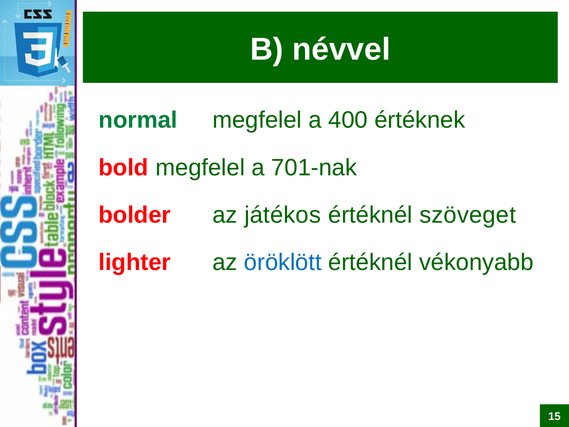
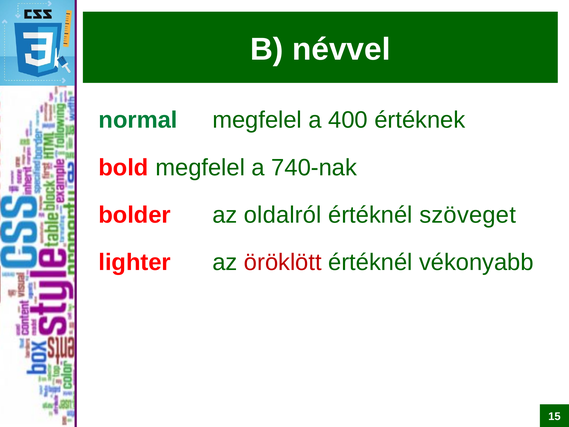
701-nak: 701-nak -> 740-nak
játékos: játékos -> oldalról
öröklött colour: blue -> red
